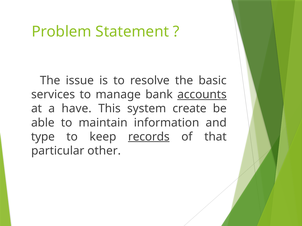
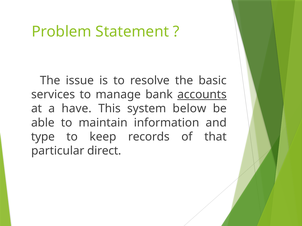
create: create -> below
records underline: present -> none
other: other -> direct
